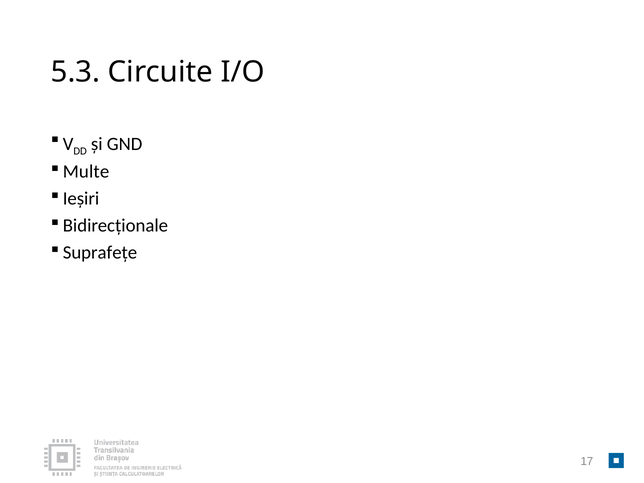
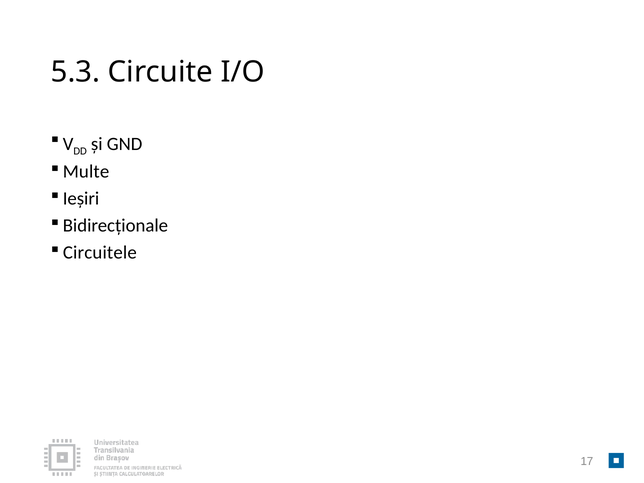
Suprafețe: Suprafețe -> Circuitele
